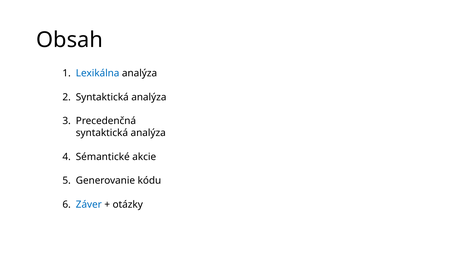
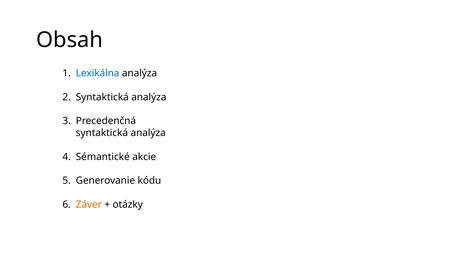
Záver colour: blue -> orange
